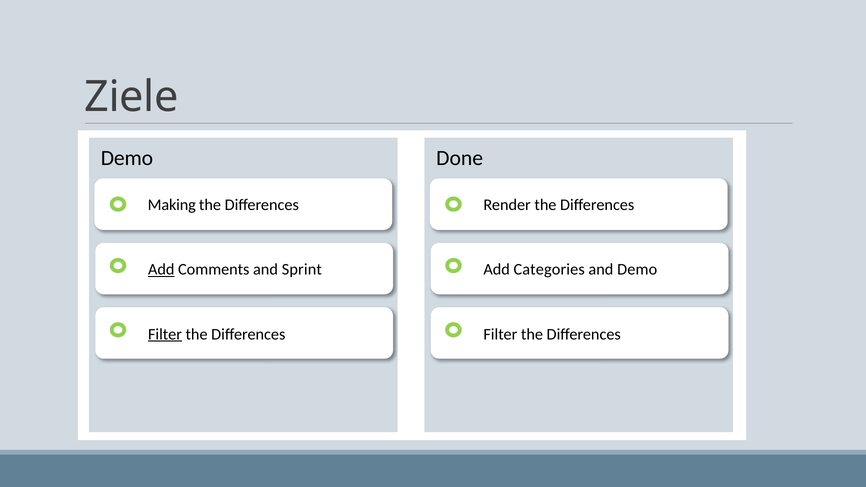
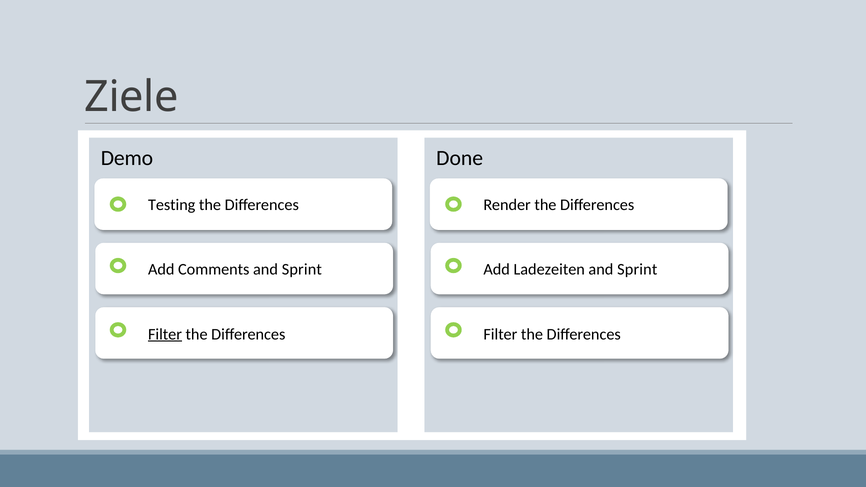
Making: Making -> Testing
Add at (161, 269) underline: present -> none
Categories: Categories -> Ladezeiten
Demo at (637, 269): Demo -> Sprint
